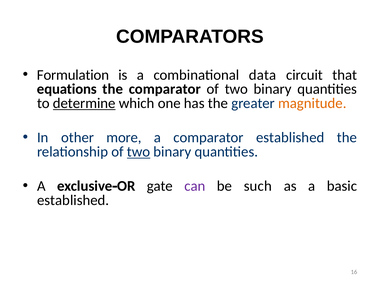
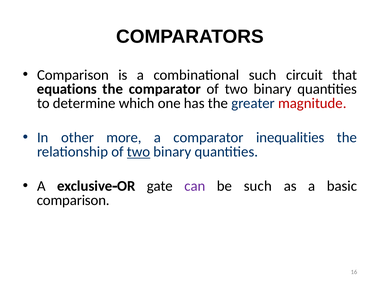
Formulation at (73, 75): Formulation -> Comparison
combinational data: data -> such
determine underline: present -> none
magnitude colour: orange -> red
comparator established: established -> inequalities
established at (73, 200): established -> comparison
